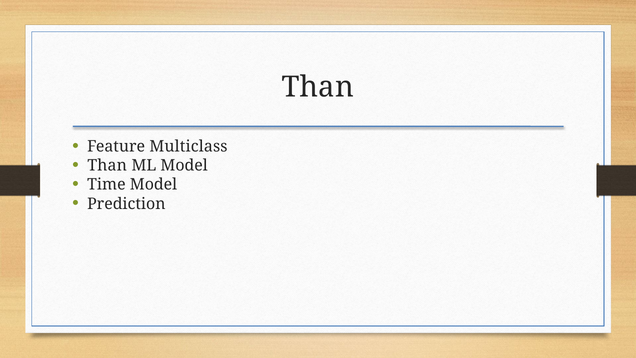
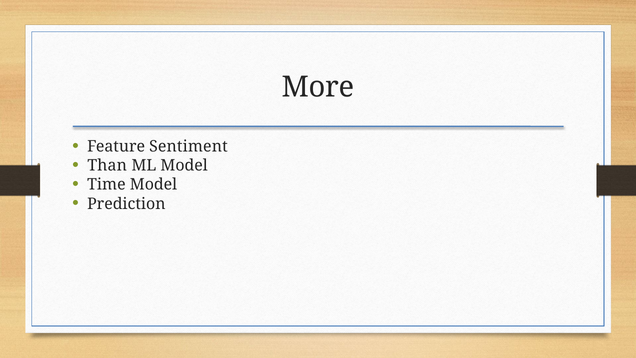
Than at (318, 87): Than -> More
Multiclass: Multiclass -> Sentiment
